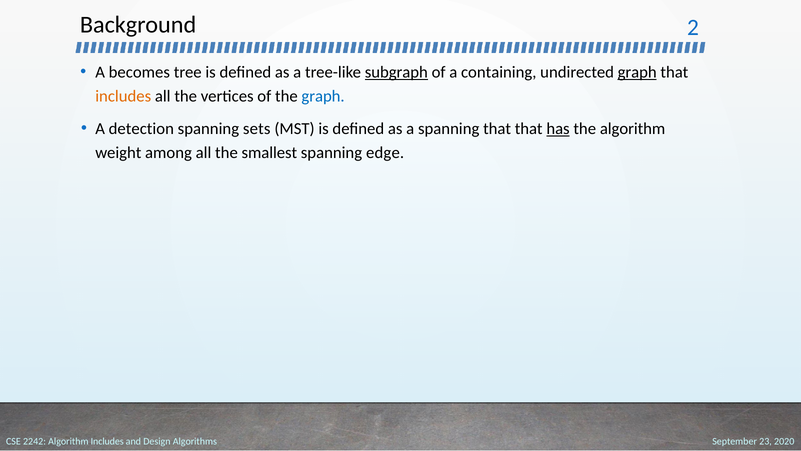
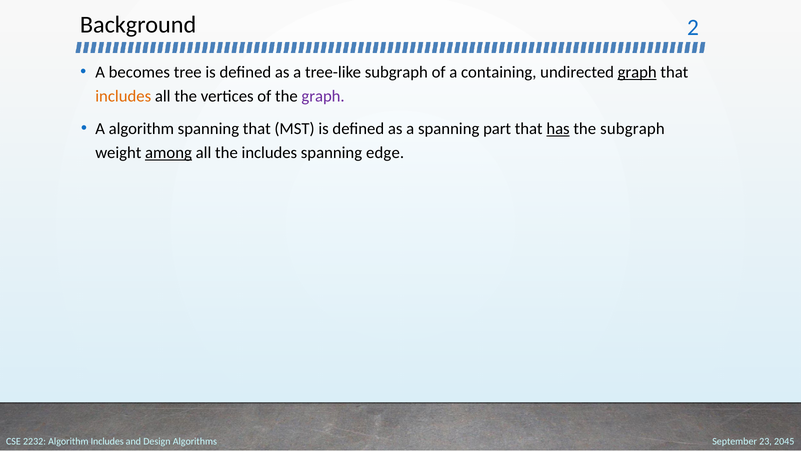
subgraph at (396, 72) underline: present -> none
graph at (323, 96) colour: blue -> purple
A detection: detection -> algorithm
spanning sets: sets -> that
spanning that: that -> part
the algorithm: algorithm -> subgraph
among underline: none -> present
the smallest: smallest -> includes
2242: 2242 -> 2232
2020: 2020 -> 2045
